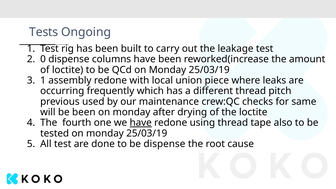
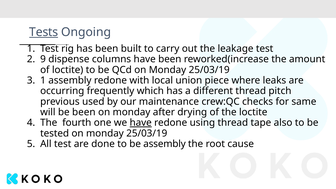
Tests underline: none -> present
0: 0 -> 9
be dispense: dispense -> assembly
